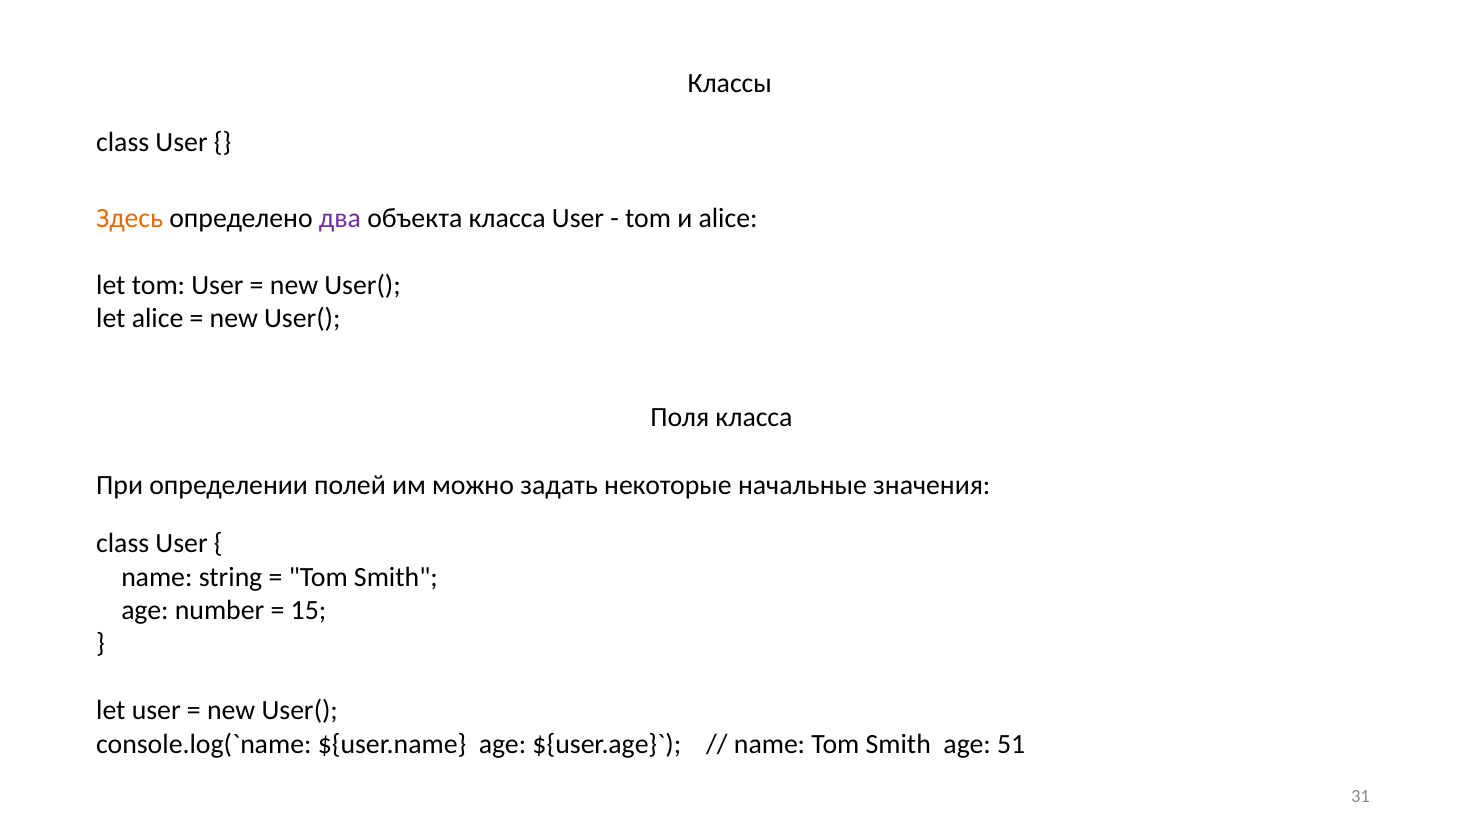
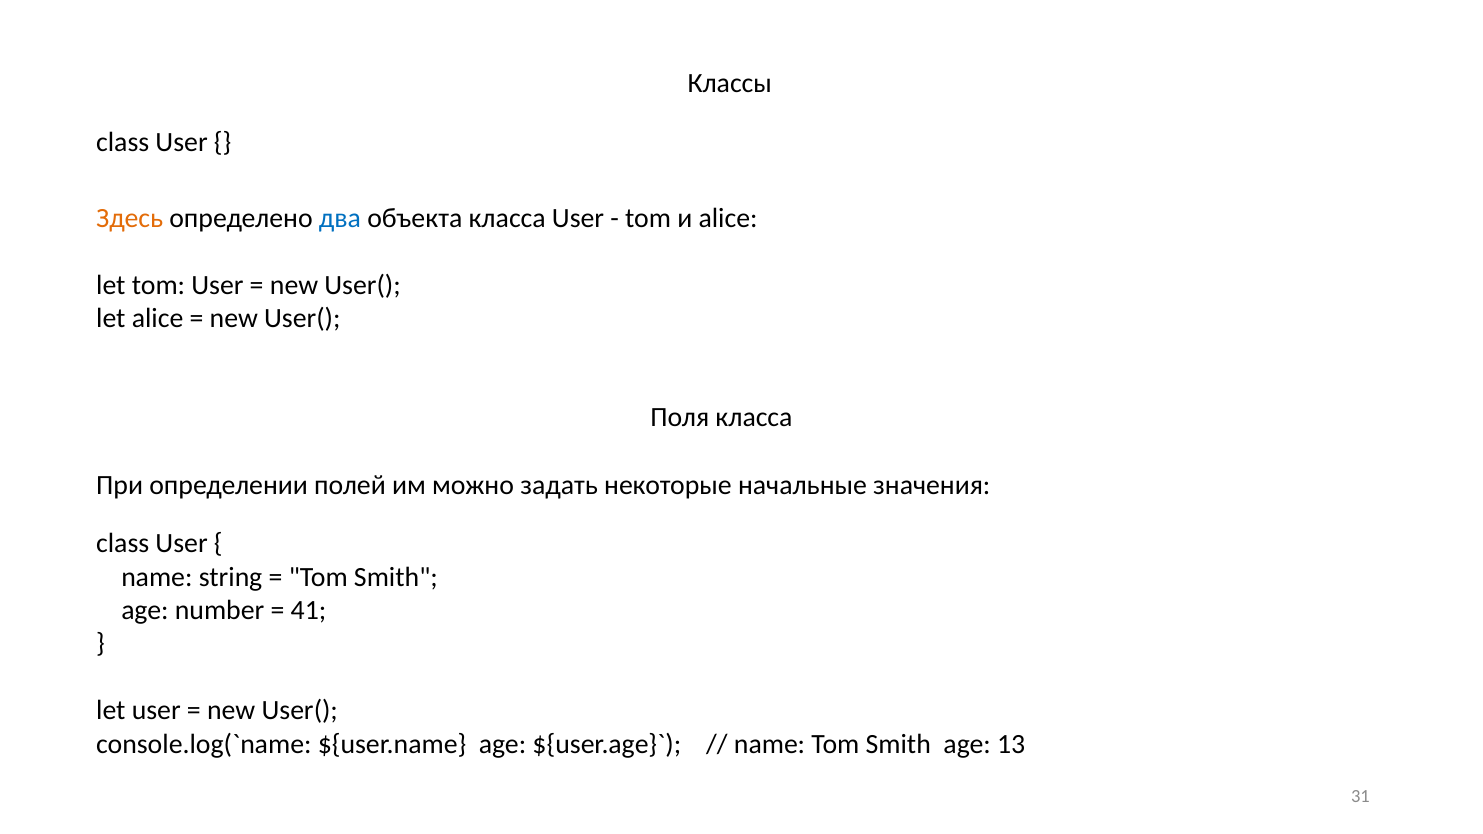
два colour: purple -> blue
15: 15 -> 41
51: 51 -> 13
